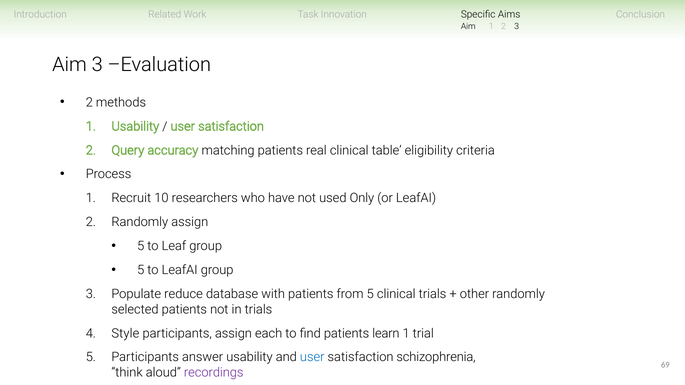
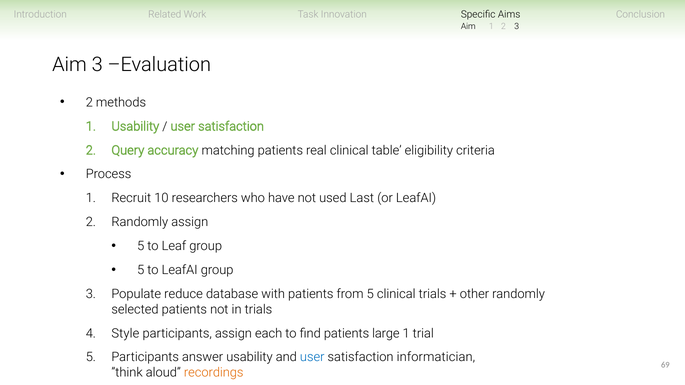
Only: Only -> Last
learn: learn -> large
schizophrenia: schizophrenia -> informatician
recordings colour: purple -> orange
